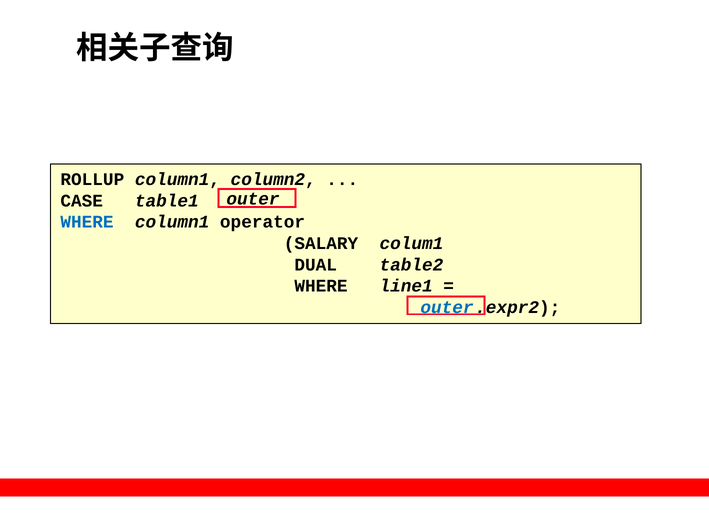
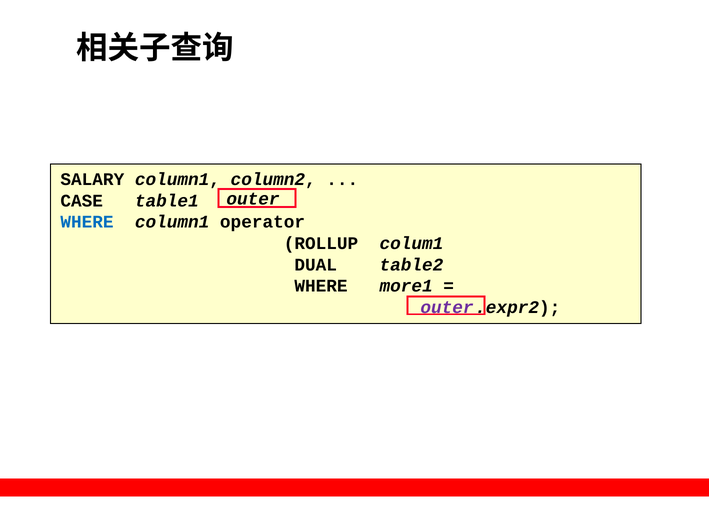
ROLLUP: ROLLUP -> SALARY
SALARY: SALARY -> ROLLUP
line1: line1 -> more1
outer at (447, 307) colour: blue -> purple
